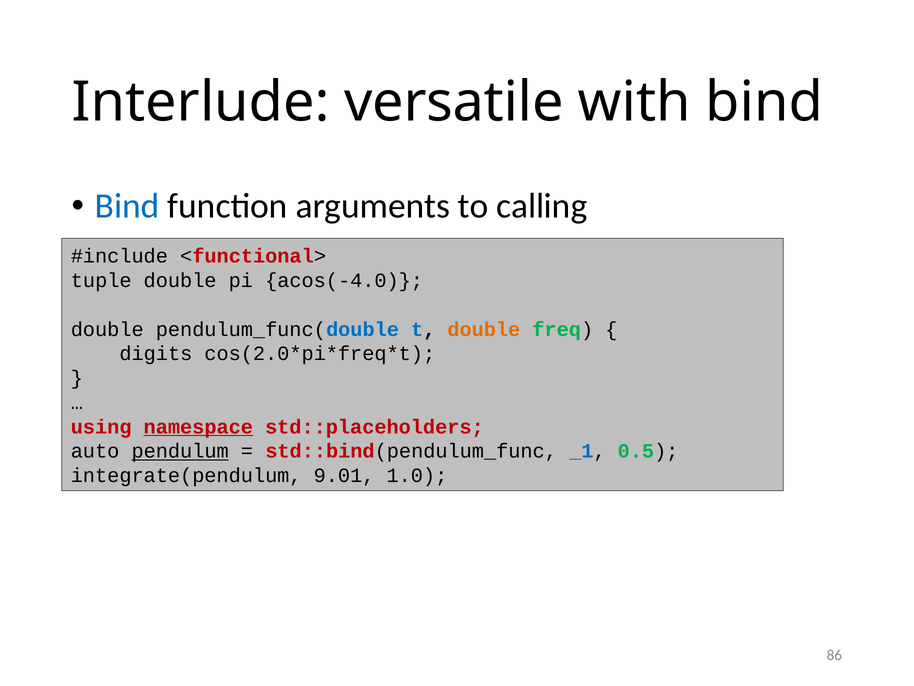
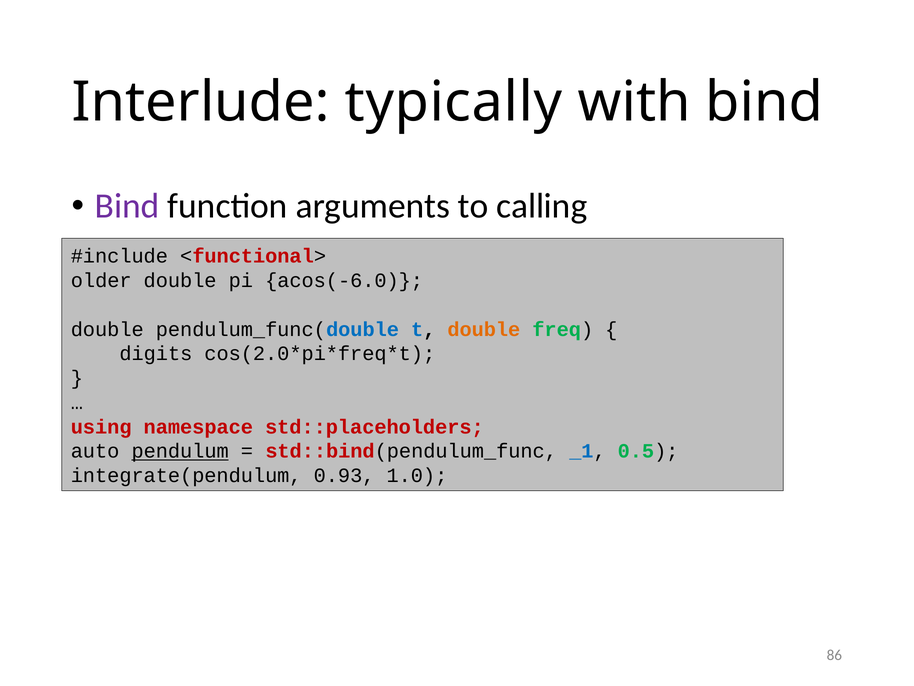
versatile: versatile -> typically
Bind at (127, 206) colour: blue -> purple
tuple: tuple -> older
acos(-4.0: acos(-4.0 -> acos(-6.0
namespace underline: present -> none
9.01: 9.01 -> 0.93
